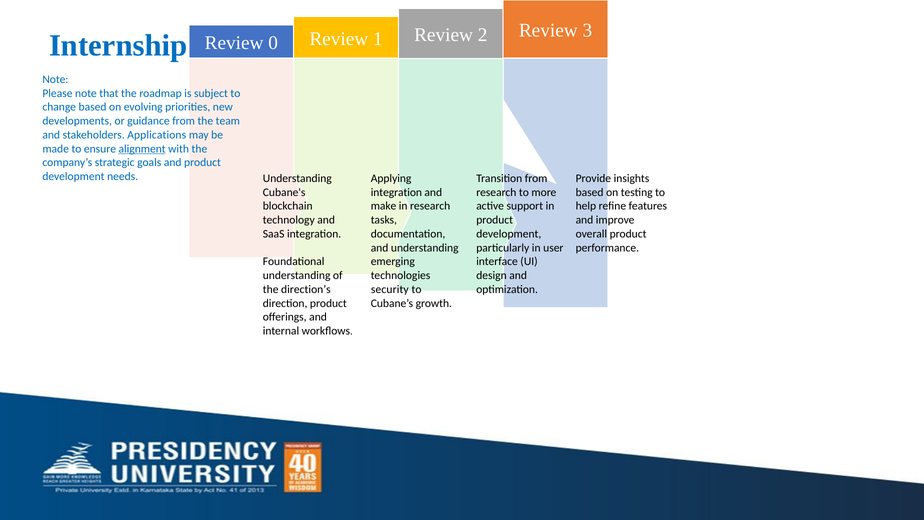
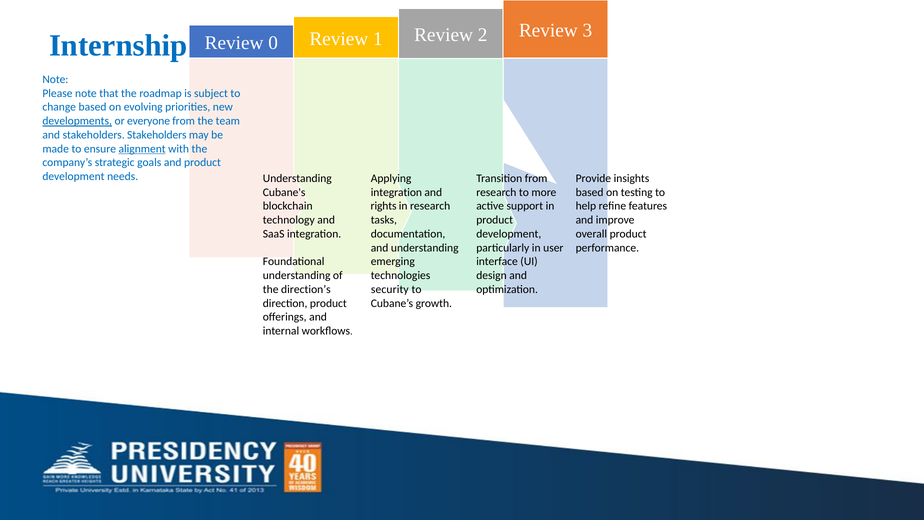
developments underline: none -> present
guidance: guidance -> everyone
stakeholders Applications: Applications -> Stakeholders
make: make -> rights
